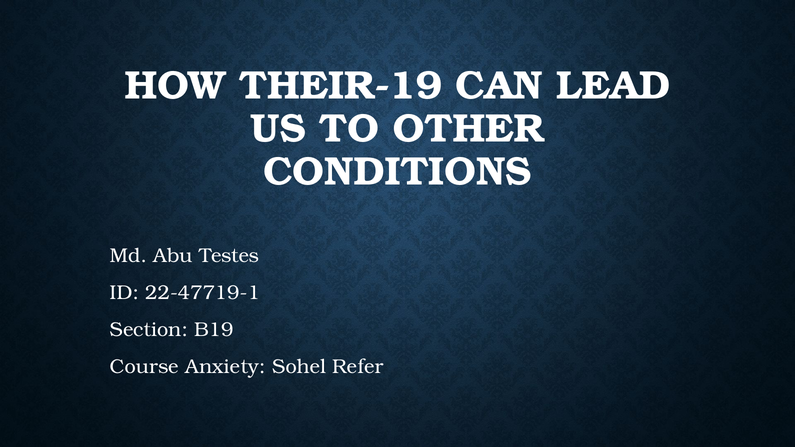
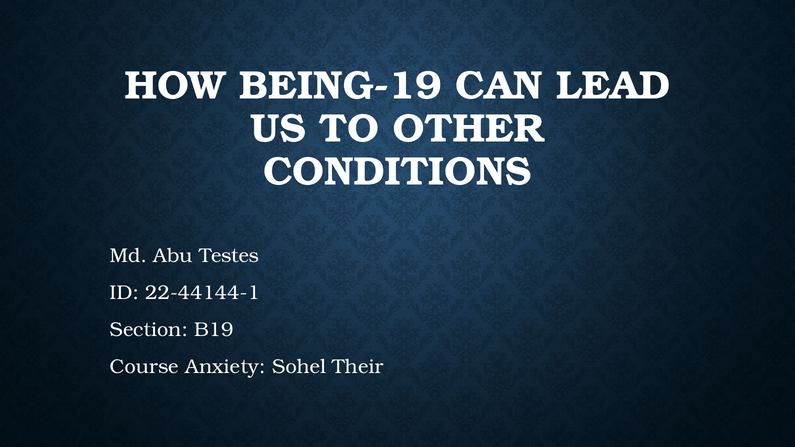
THEIR-19: THEIR-19 -> BEING-19
22-47719-1: 22-47719-1 -> 22-44144-1
Refer: Refer -> Their
